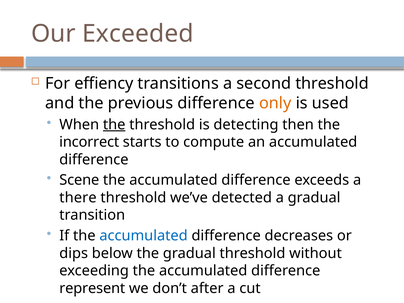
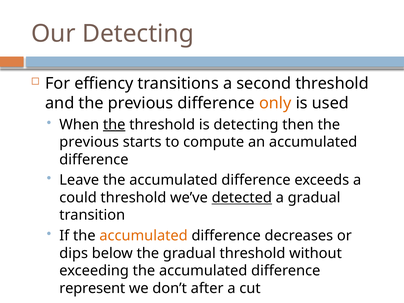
Our Exceeded: Exceeded -> Detecting
incorrect at (89, 142): incorrect -> previous
Scene: Scene -> Leave
there: there -> could
detected underline: none -> present
accumulated at (144, 236) colour: blue -> orange
